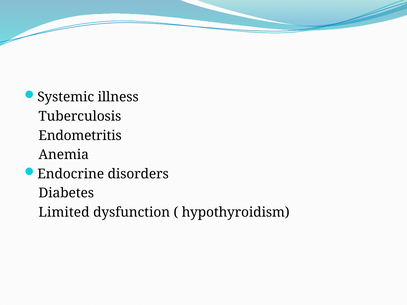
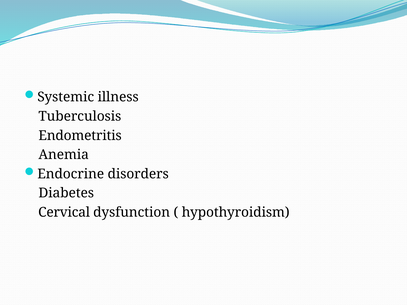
Limited: Limited -> Cervical
